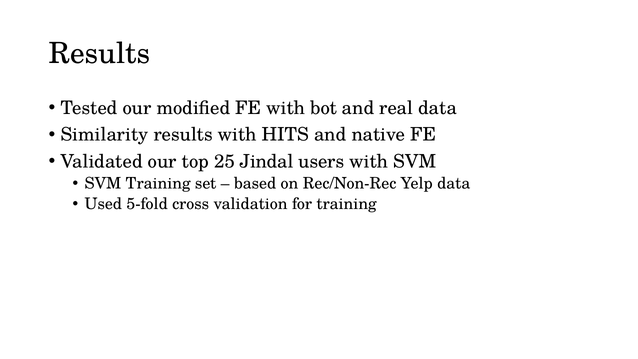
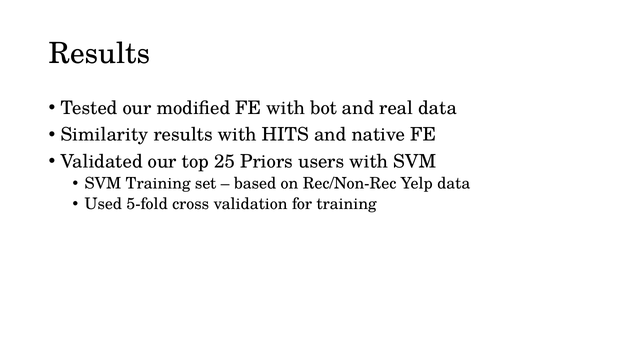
Jindal: Jindal -> Priors
